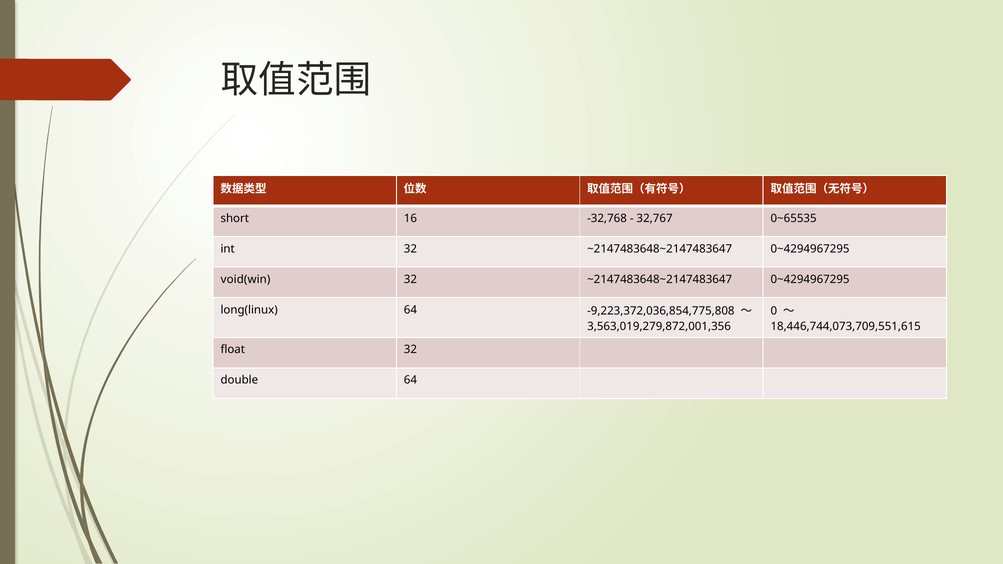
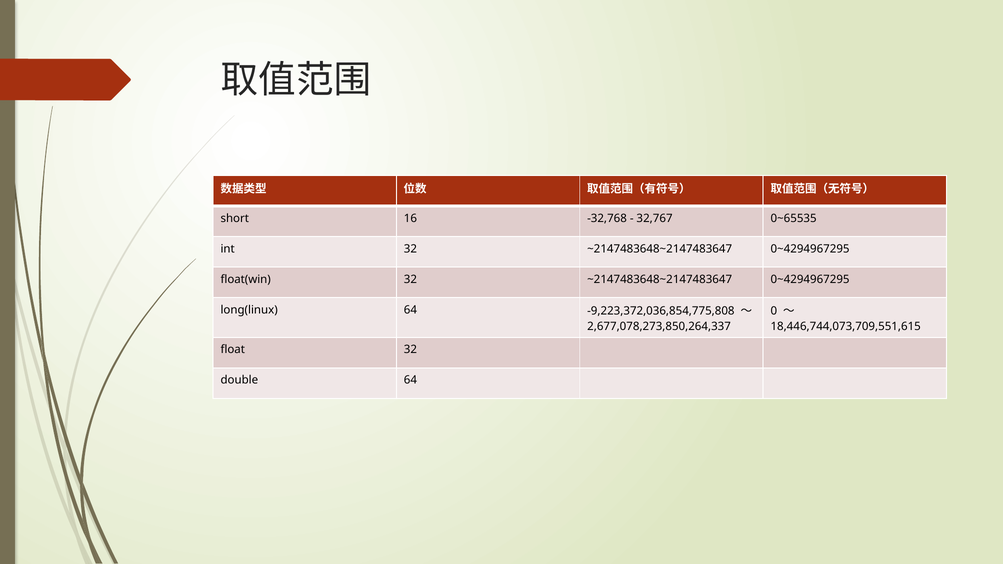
void(win: void(win -> float(win
3,563,019,279,872,001,356: 3,563,019,279,872,001,356 -> 2,677,078,273,850,264,337
